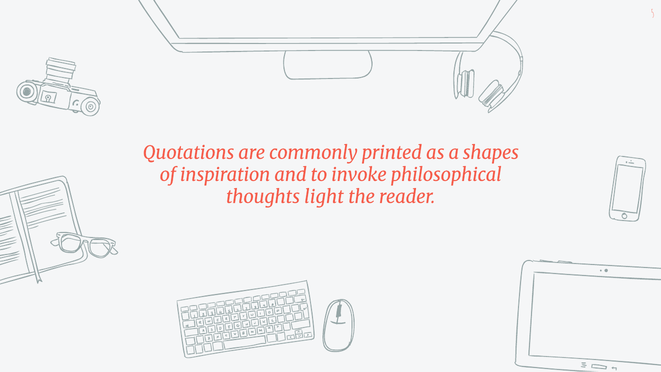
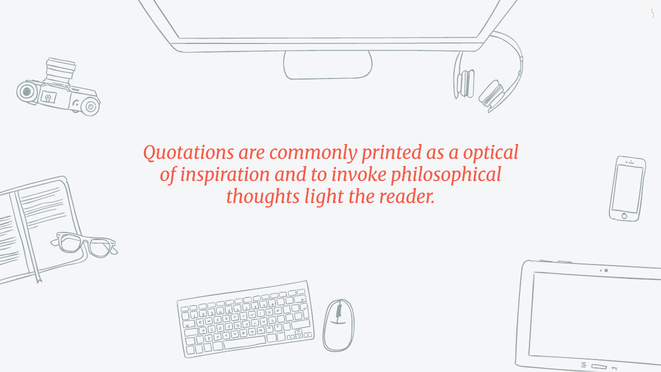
shapes: shapes -> optical
